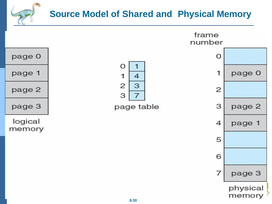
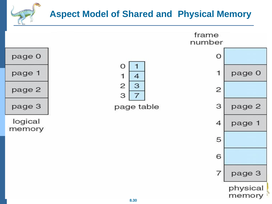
Source: Source -> Aspect
